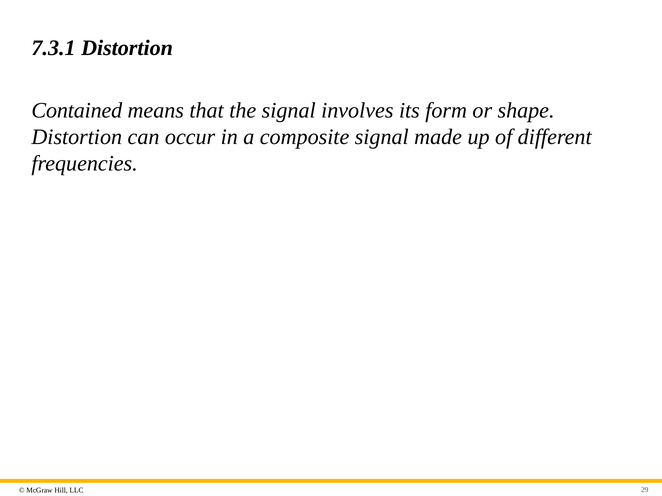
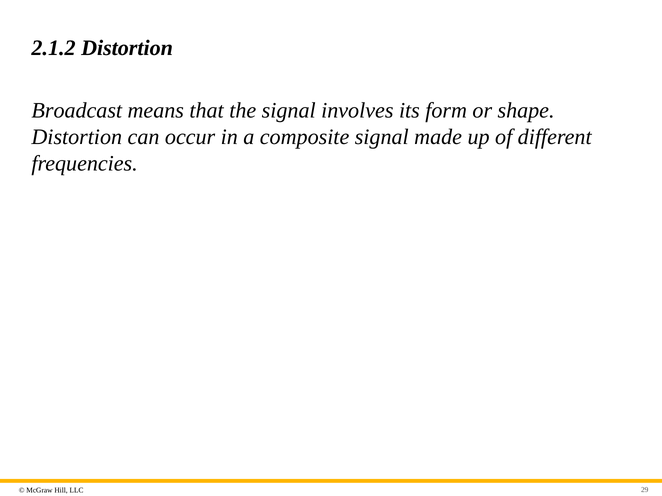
7.3.1: 7.3.1 -> 2.1.2
Contained: Contained -> Broadcast
